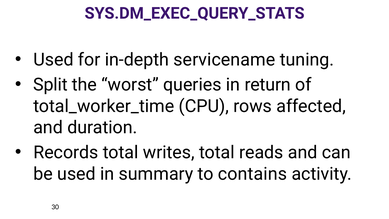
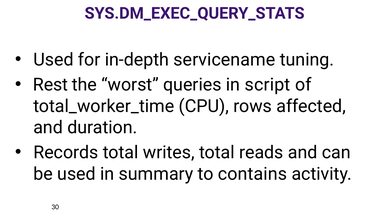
Split: Split -> Rest
return: return -> script
